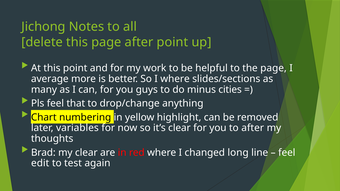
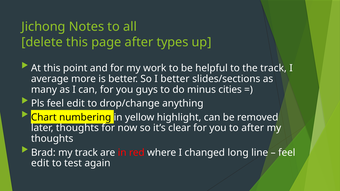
after point: point -> types
the page: page -> track
I where: where -> better
Pls feel that: that -> edit
later variables: variables -> thoughts
my clear: clear -> track
